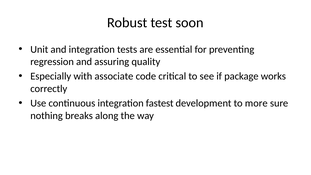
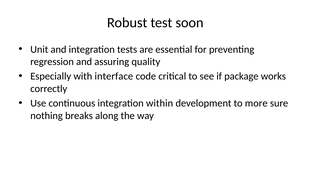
associate: associate -> interface
fastest: fastest -> within
